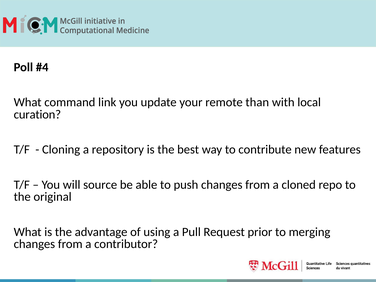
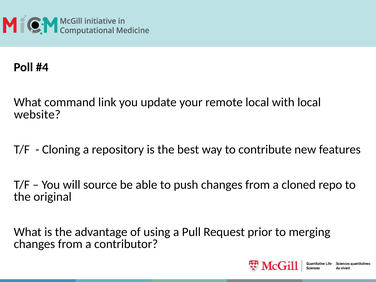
remote than: than -> local
curation: curation -> website
